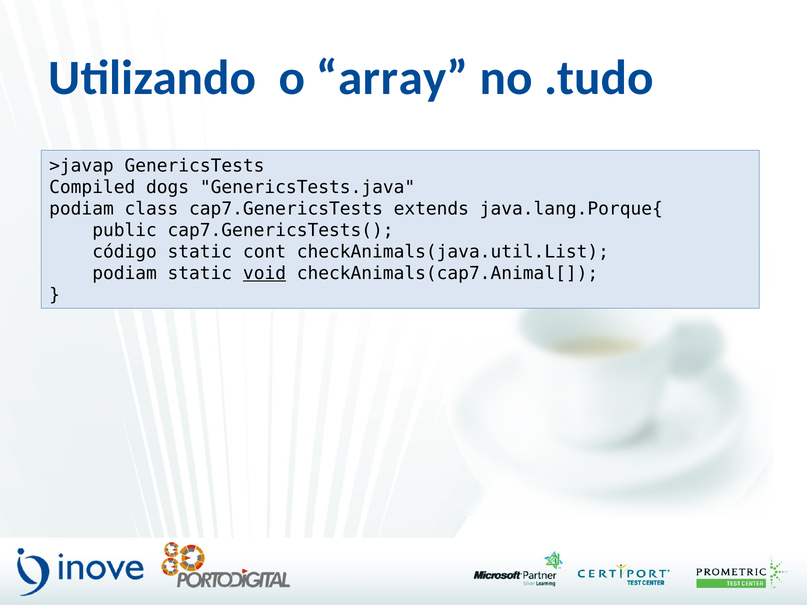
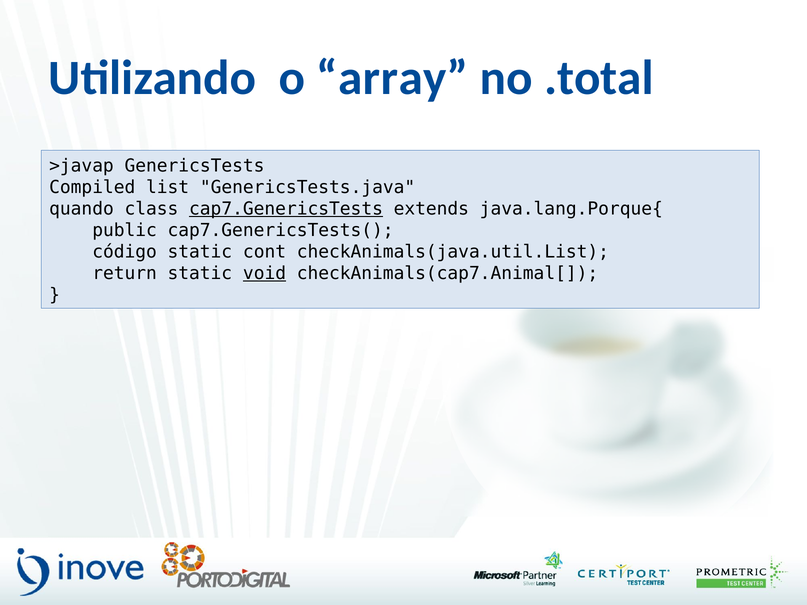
.tudo: .tudo -> .total
dogs: dogs -> list
podiam at (82, 209): podiam -> quando
cap7.GenericsTests underline: none -> present
podiam at (125, 274): podiam -> return
